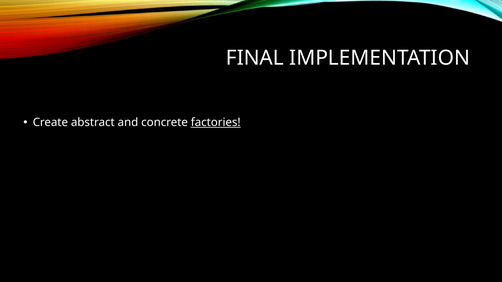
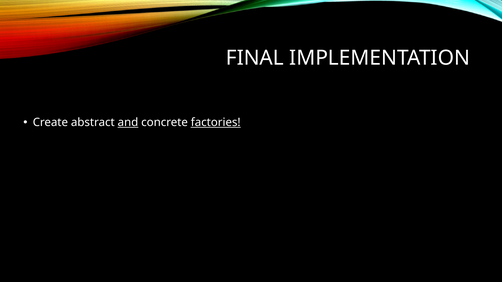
and underline: none -> present
